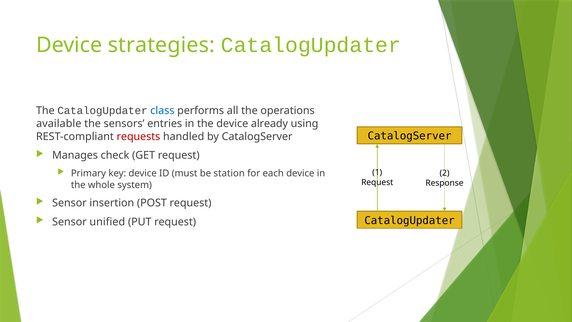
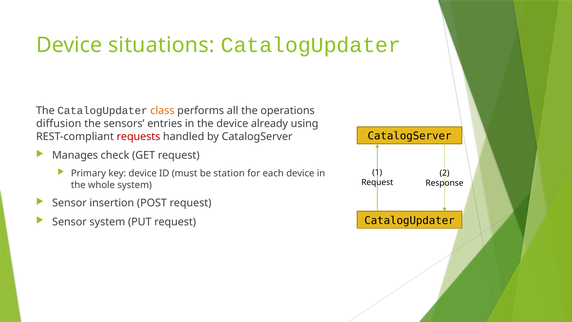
strategies: strategies -> situations
class colour: blue -> orange
available: available -> diffusion
Sensor unified: unified -> system
